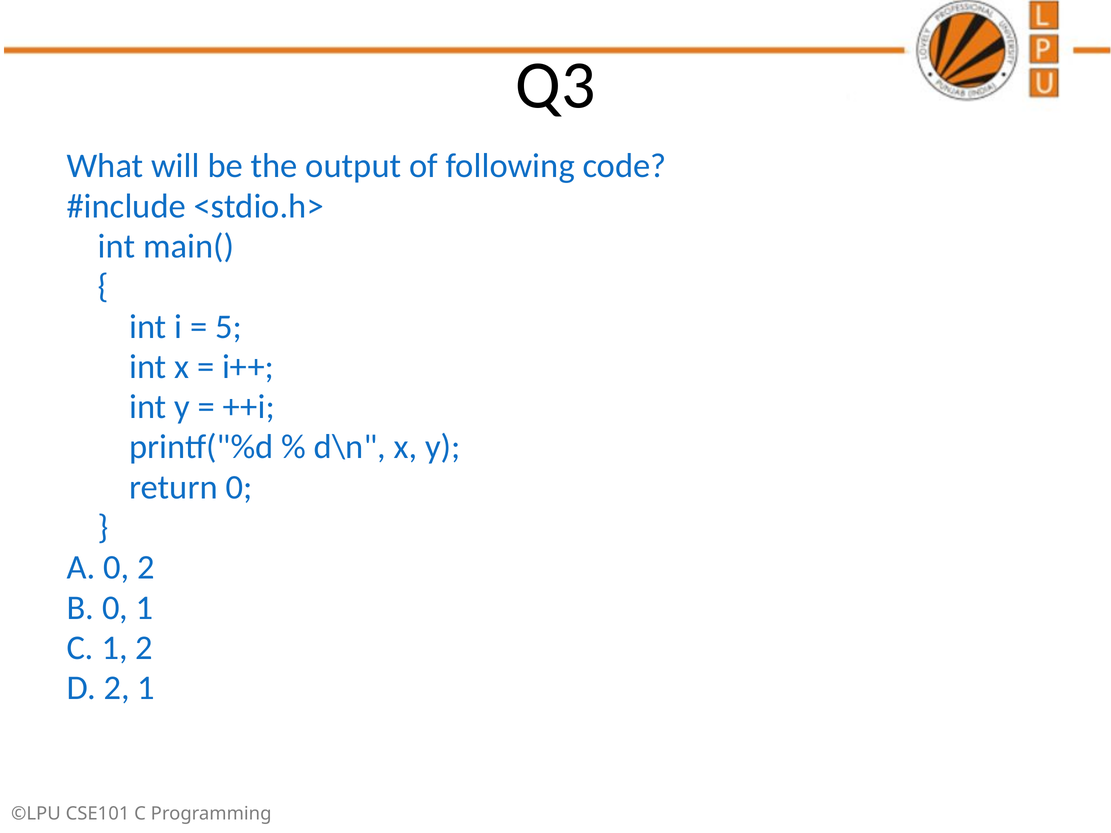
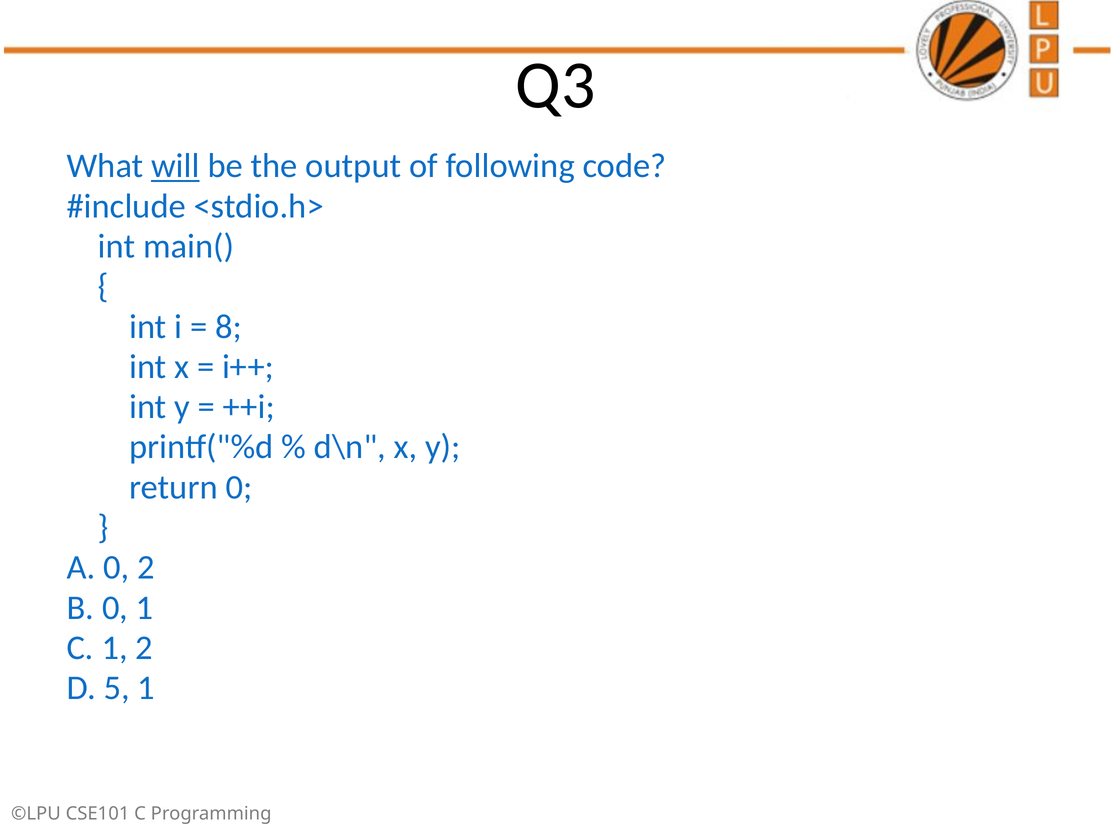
will underline: none -> present
5: 5 -> 8
D 2: 2 -> 5
